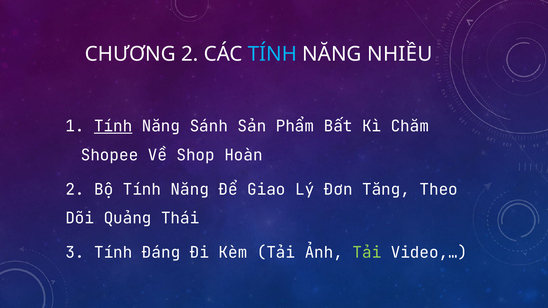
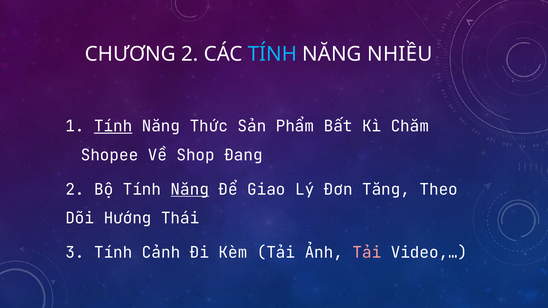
Sánh: Sánh -> Thức
Hoàn: Hoàn -> Đang
Năng at (190, 190) underline: none -> present
Quảng: Quảng -> Hướng
Đáng: Đáng -> Cảnh
Tải at (367, 253) colour: light green -> pink
